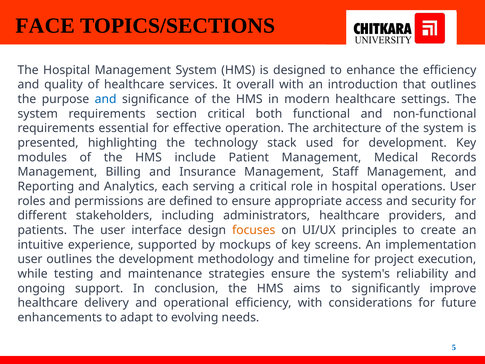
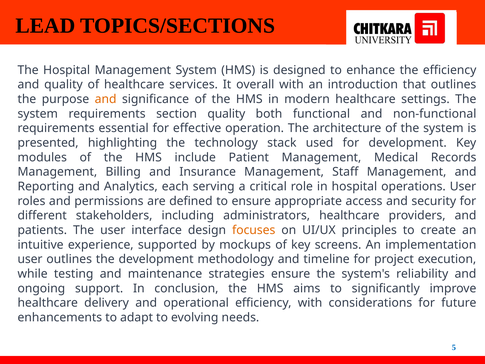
FACE: FACE -> LEAD
and at (106, 99) colour: blue -> orange
section critical: critical -> quality
